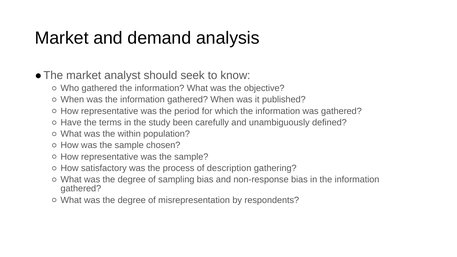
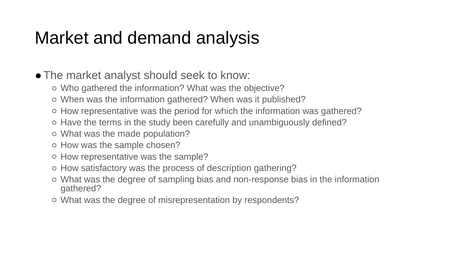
within: within -> made
